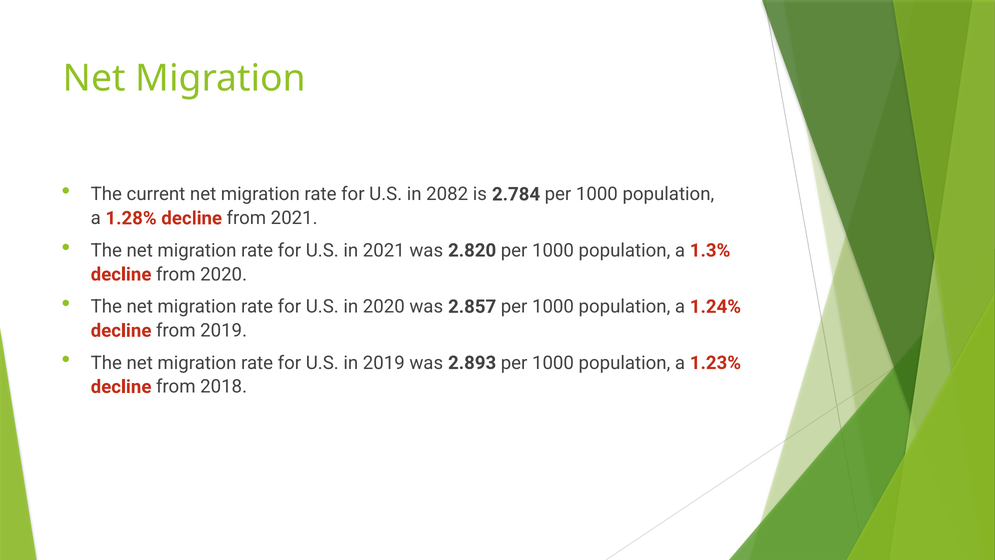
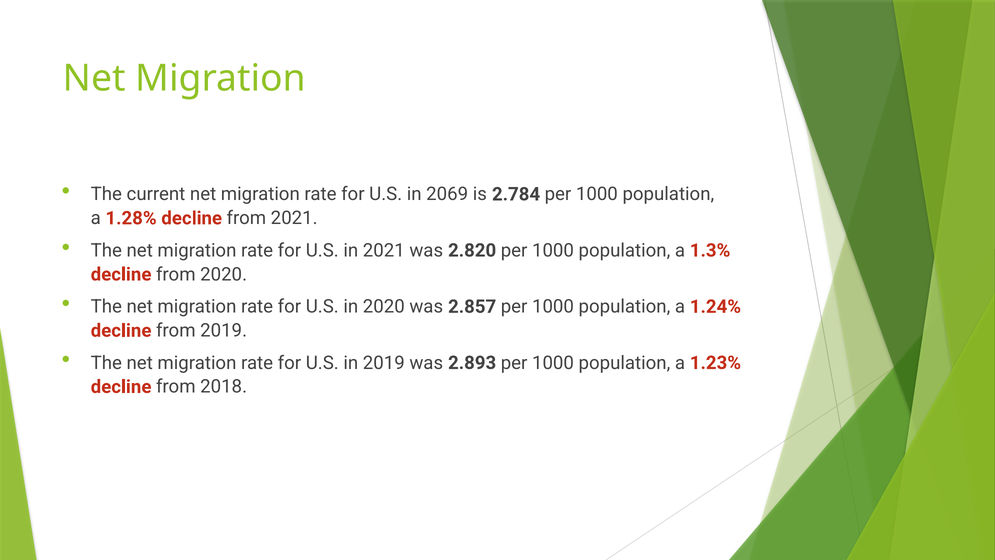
2082: 2082 -> 2069
